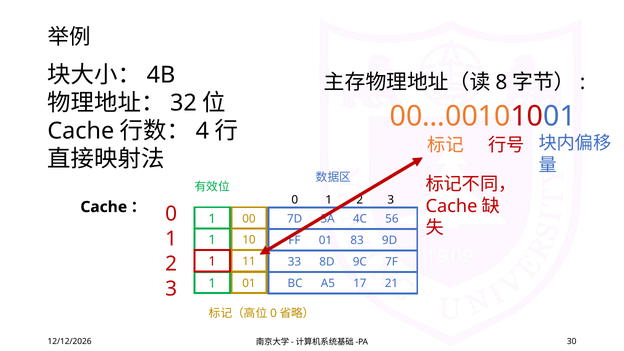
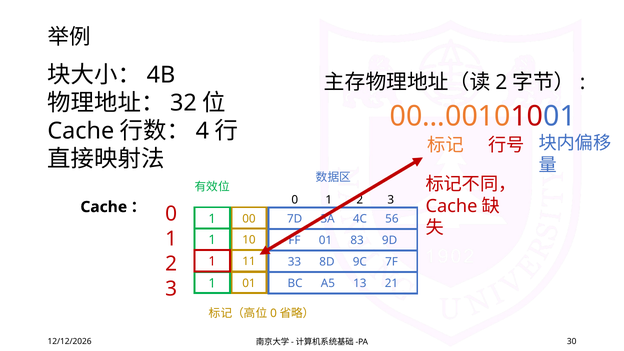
8 at (501, 82): 8 -> 2
17: 17 -> 13
